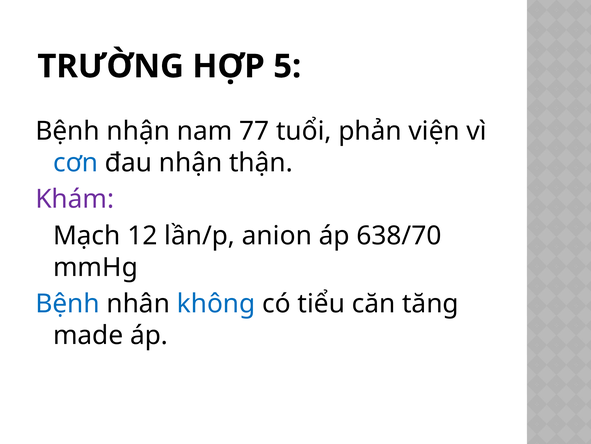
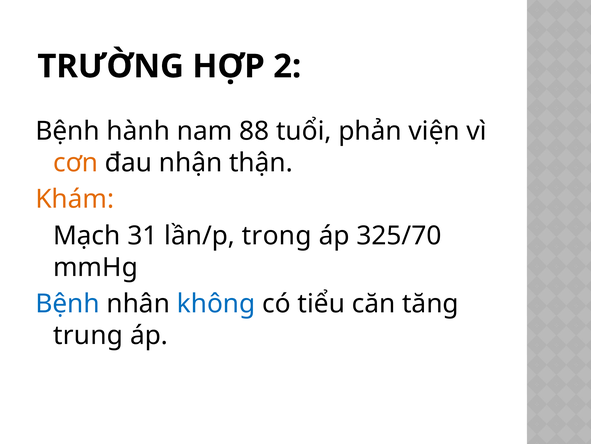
5: 5 -> 2
Bệnh nhận: nhận -> hành
77: 77 -> 88
cơn colour: blue -> orange
Khám colour: purple -> orange
12: 12 -> 31
anion: anion -> trong
638/70: 638/70 -> 325/70
made: made -> trung
